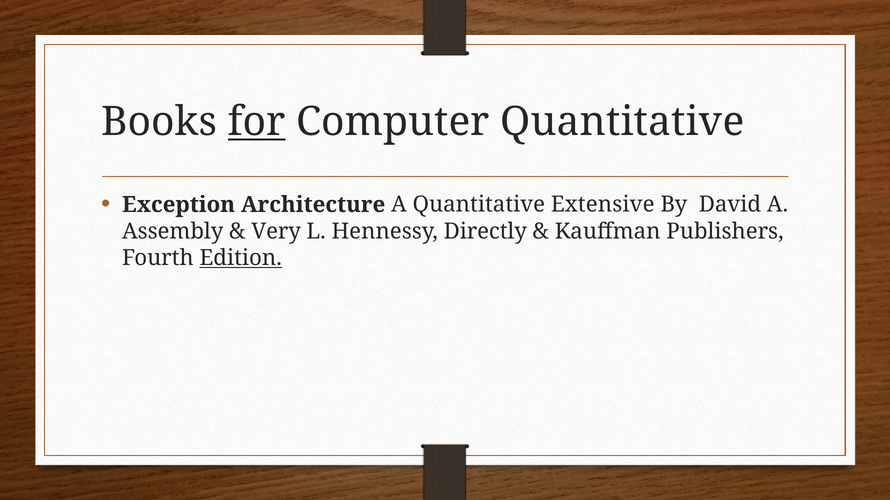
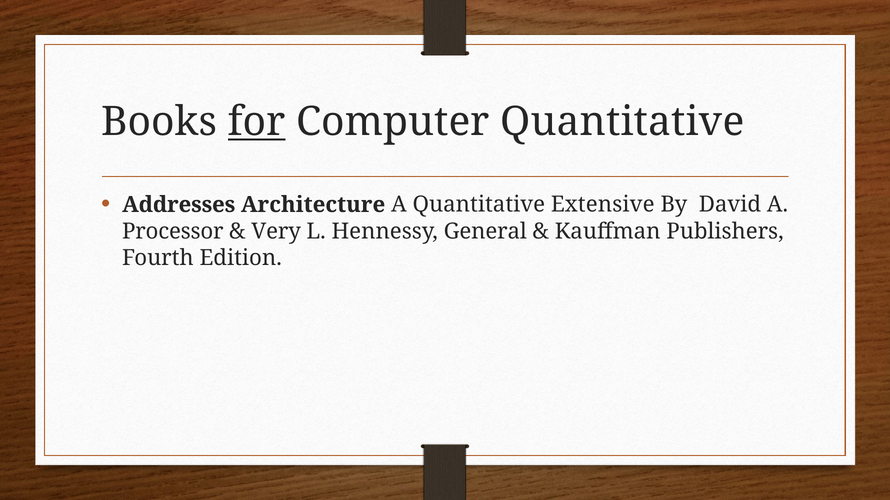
Exception: Exception -> Addresses
Assembly: Assembly -> Processor
Directly: Directly -> General
Edition underline: present -> none
